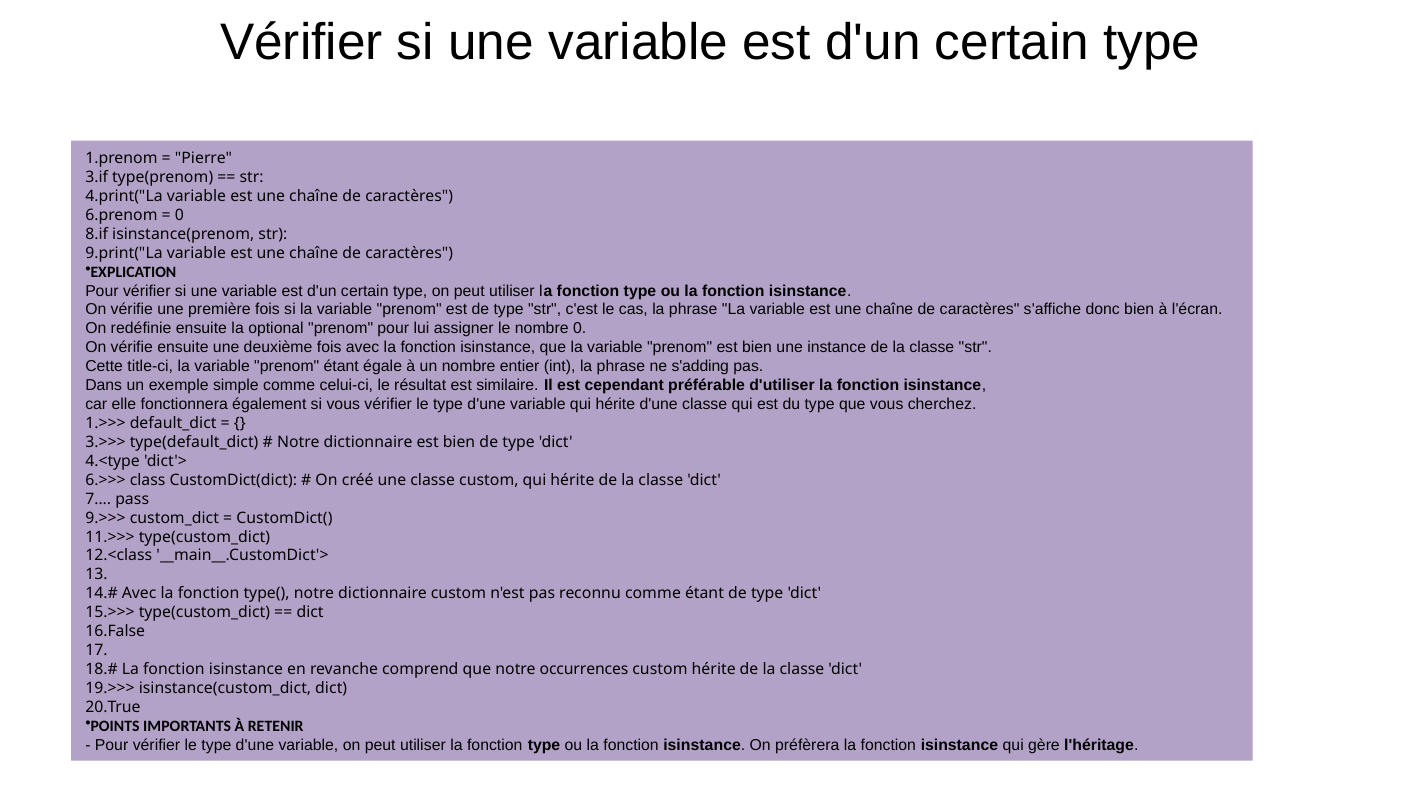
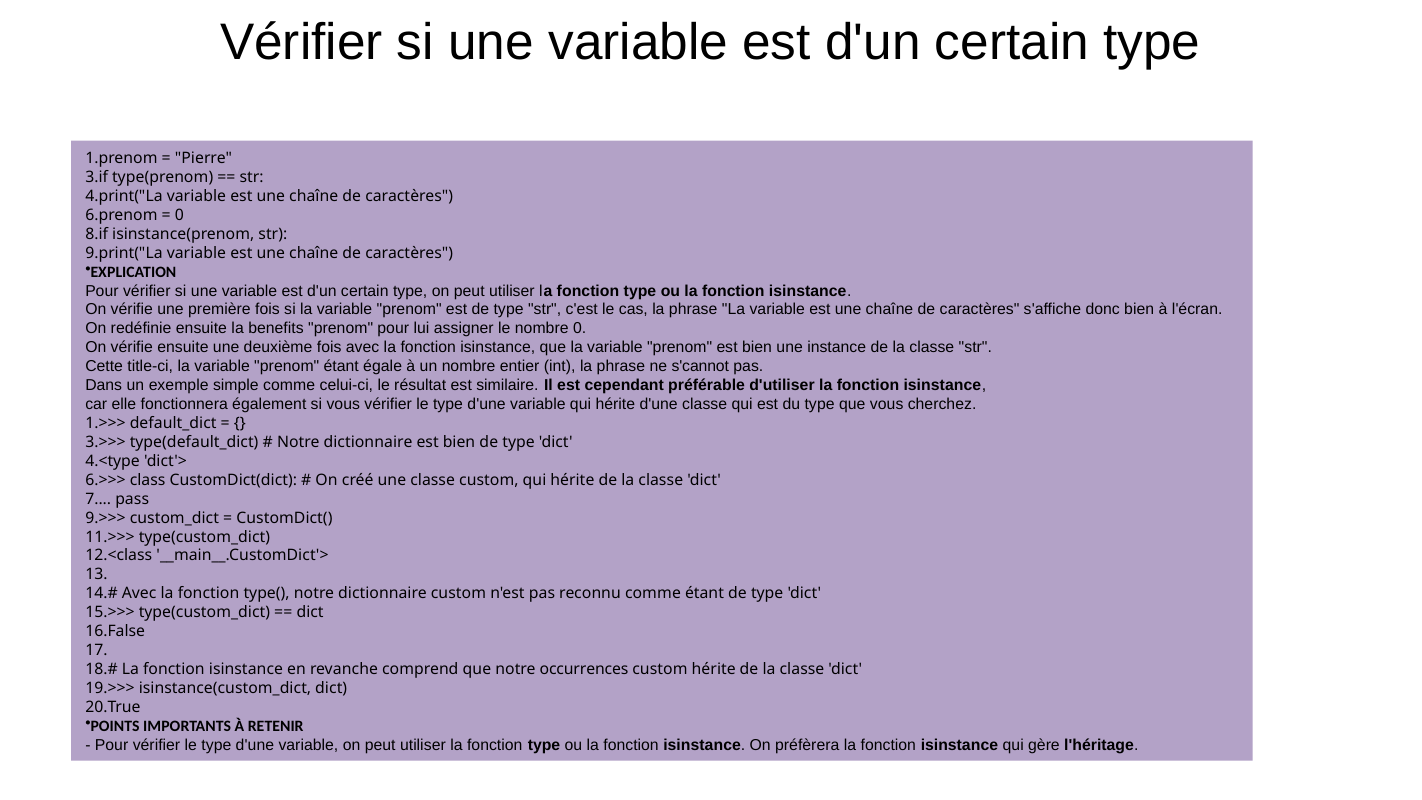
optional: optional -> benefits
s'adding: s'adding -> s'cannot
